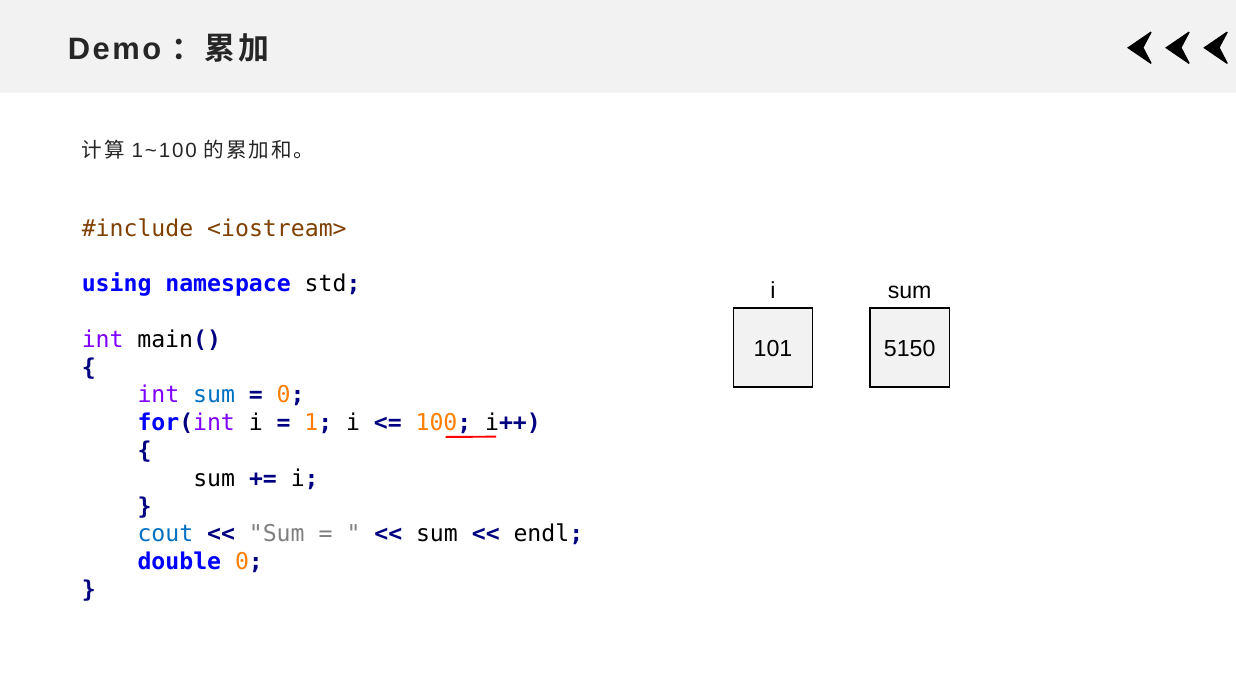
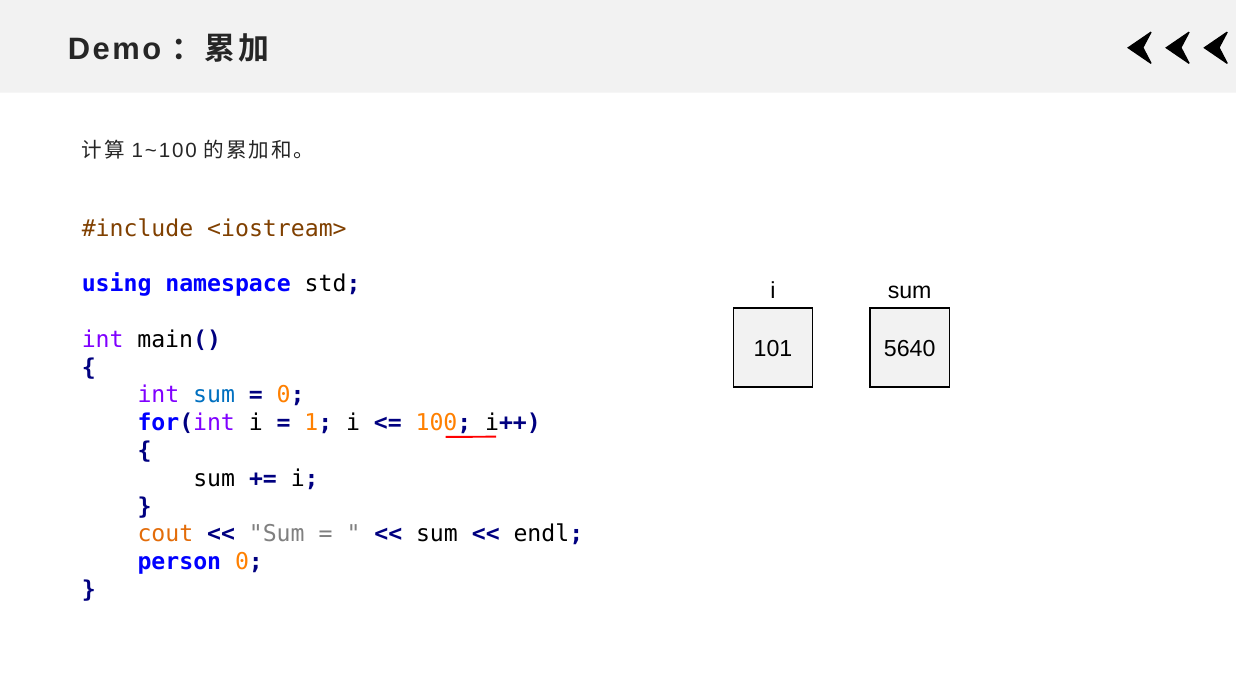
5150: 5150 -> 5640
cout colour: blue -> orange
double: double -> person
